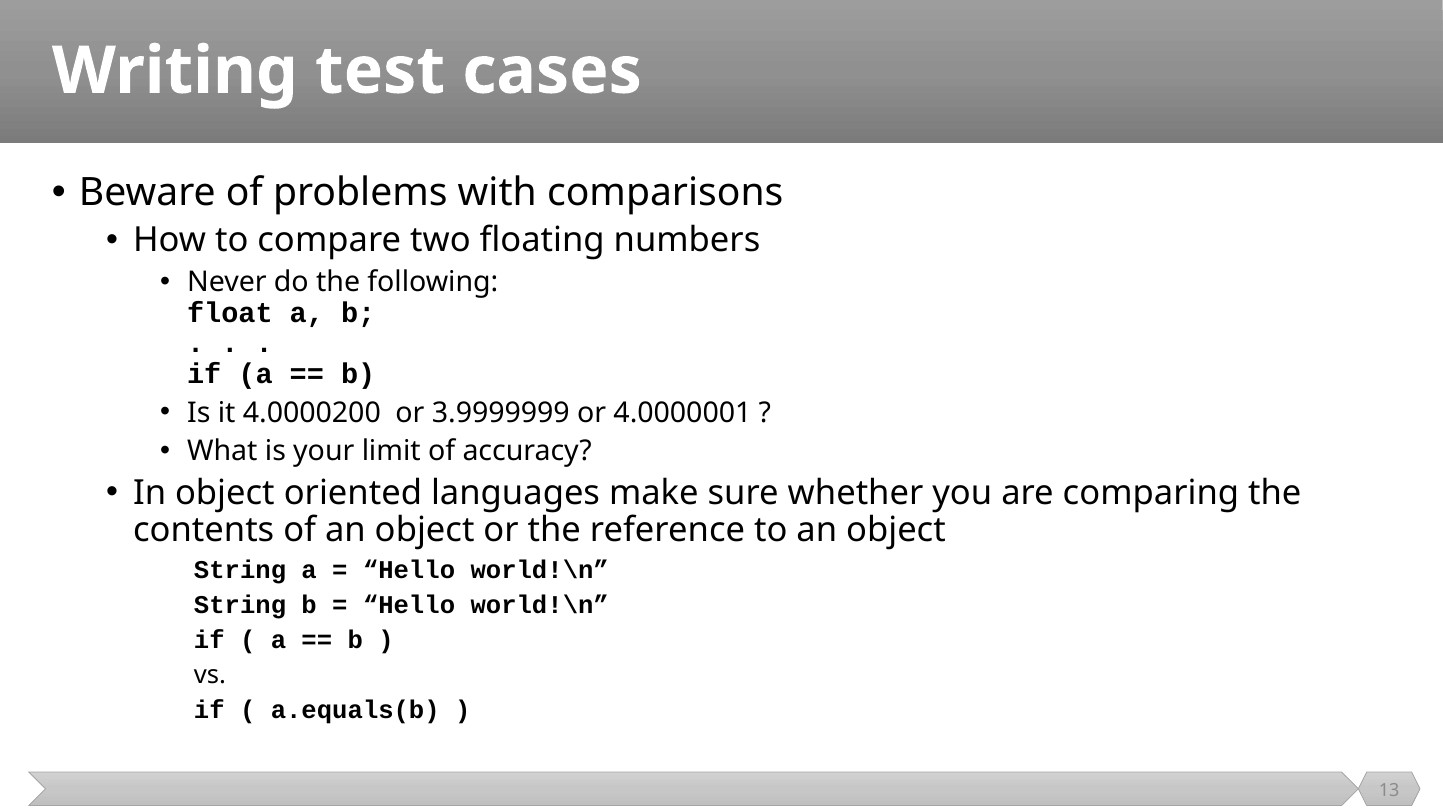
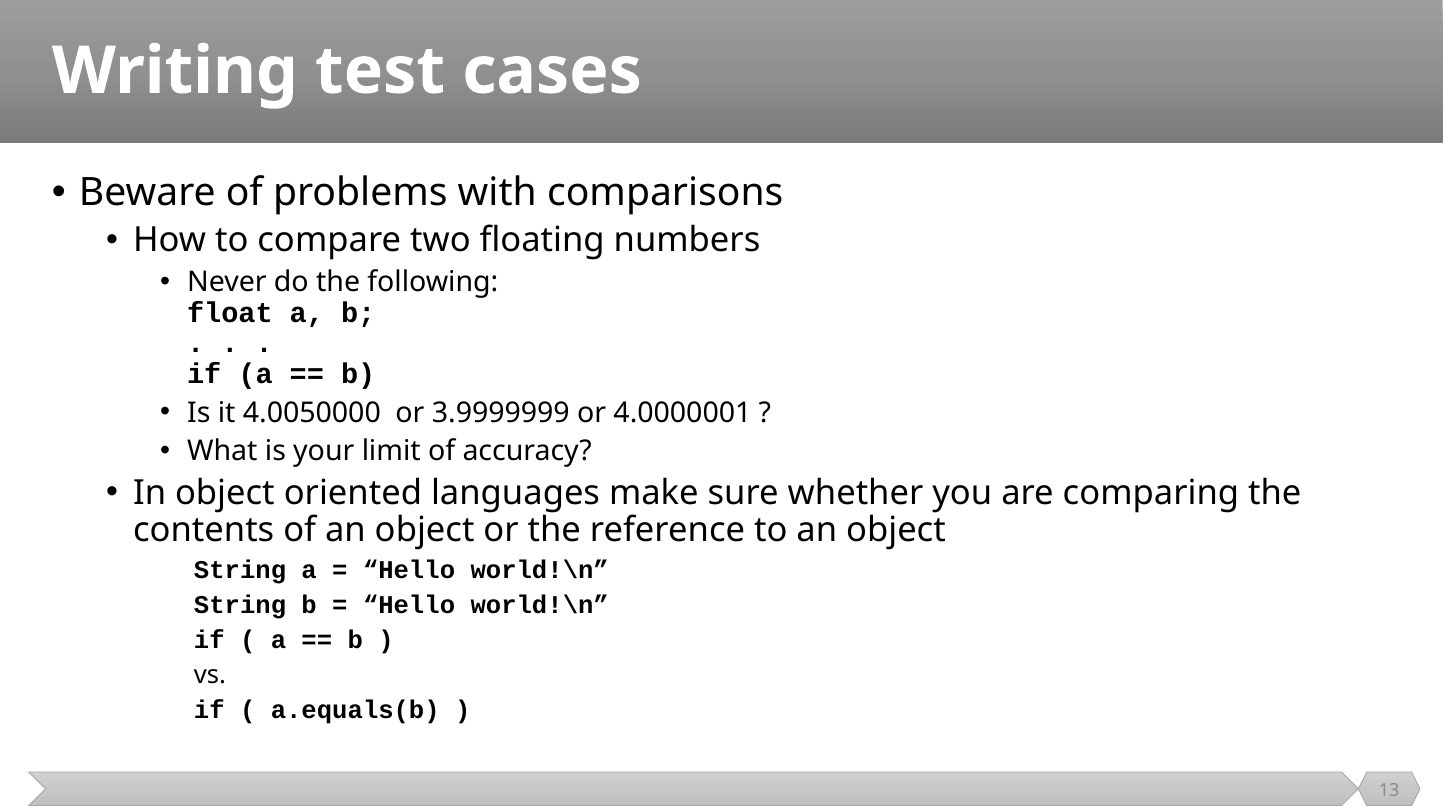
4.0000200: 4.0000200 -> 4.0050000
